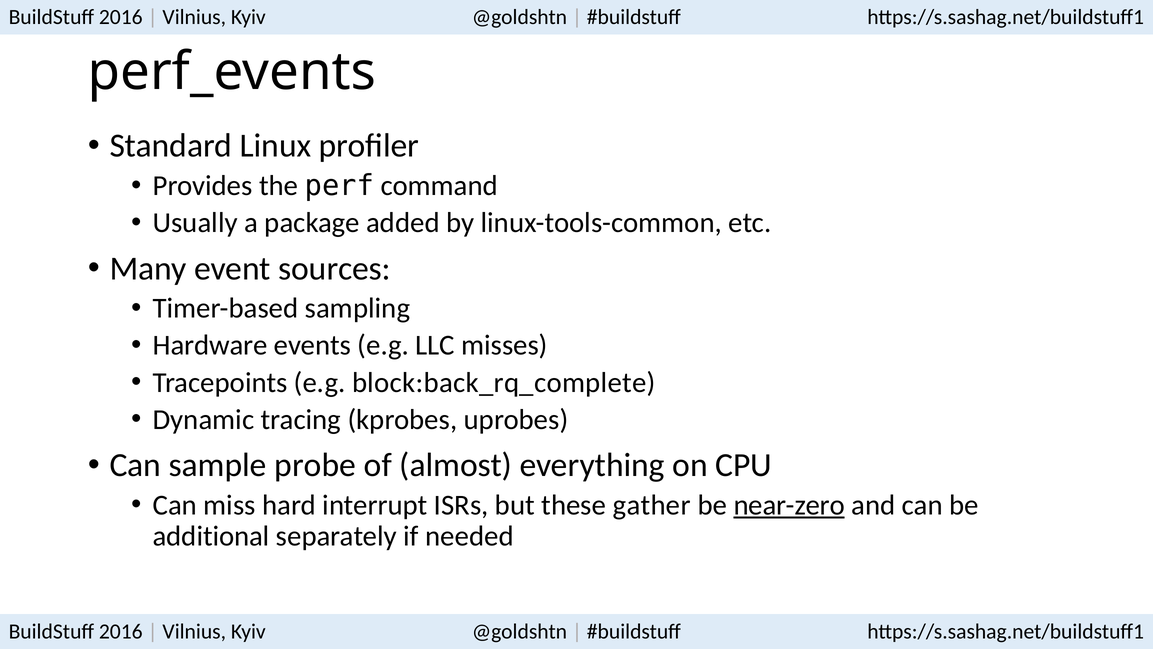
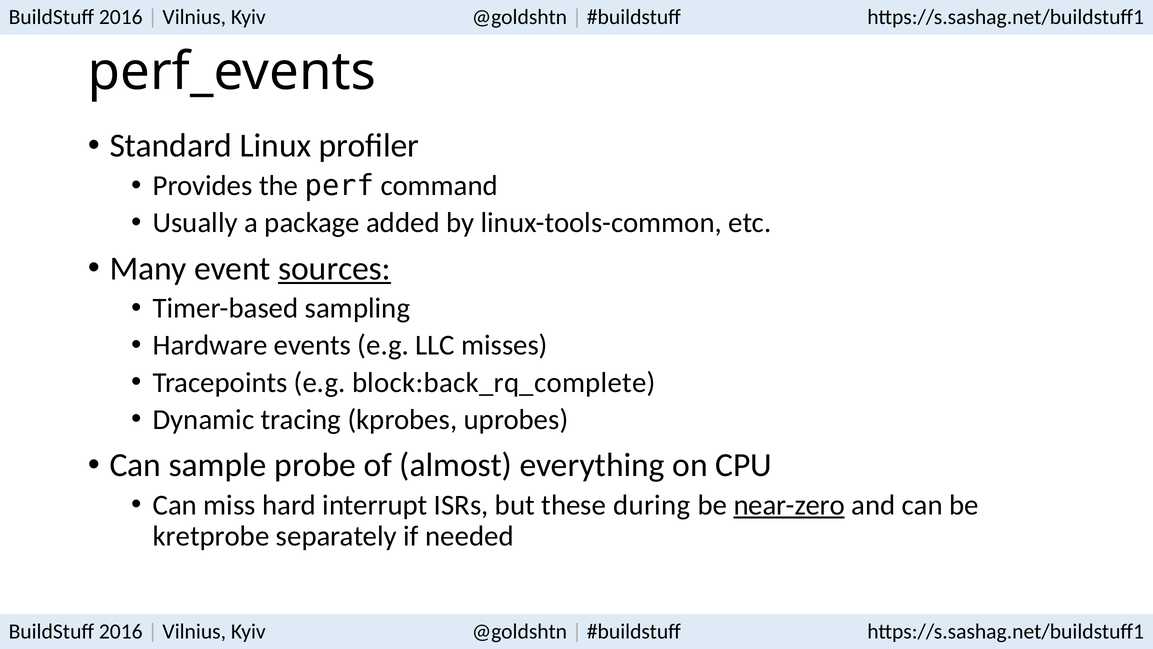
sources underline: none -> present
gather: gather -> during
additional: additional -> kretprobe
